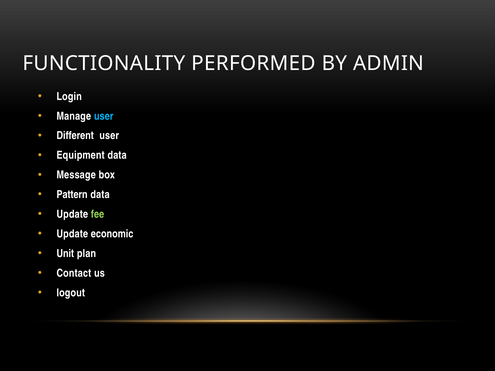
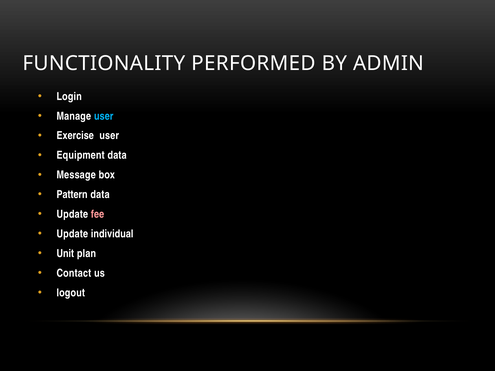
Different: Different -> Exercise
fee colour: light green -> pink
economic: economic -> individual
